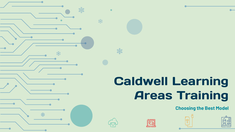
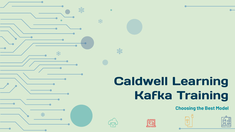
Areas: Areas -> Kafka
